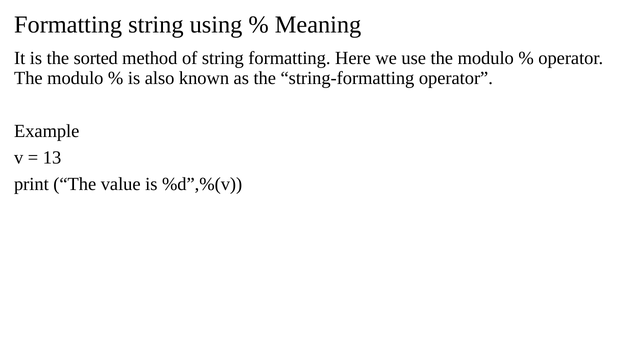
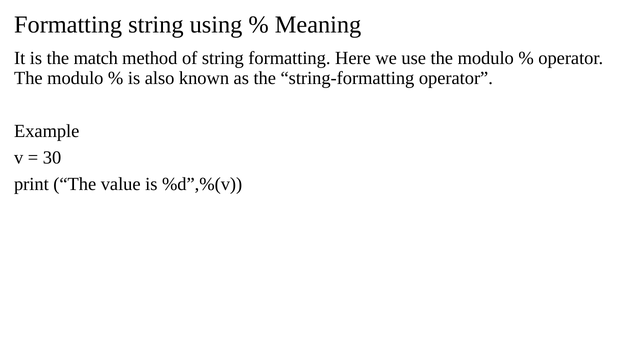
sorted: sorted -> match
13: 13 -> 30
